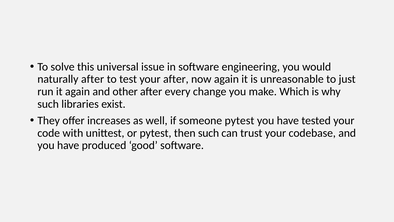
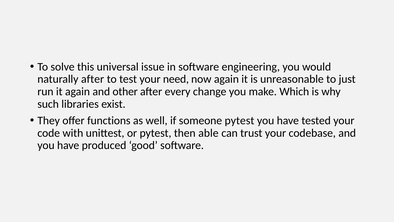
your after: after -> need
increases: increases -> functions
then such: such -> able
